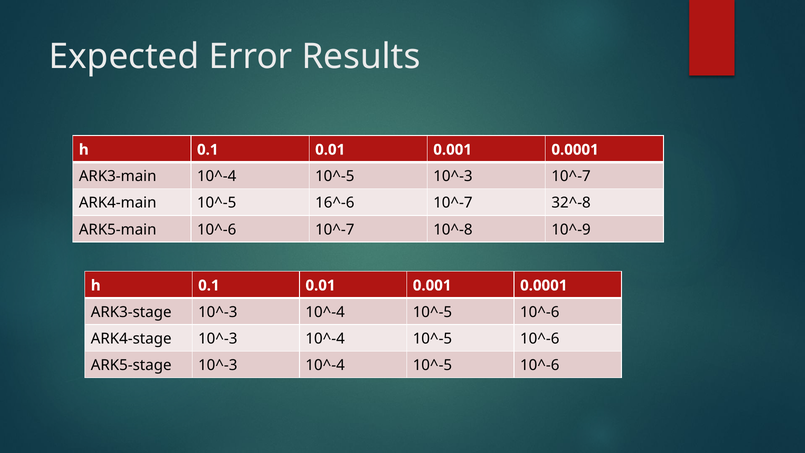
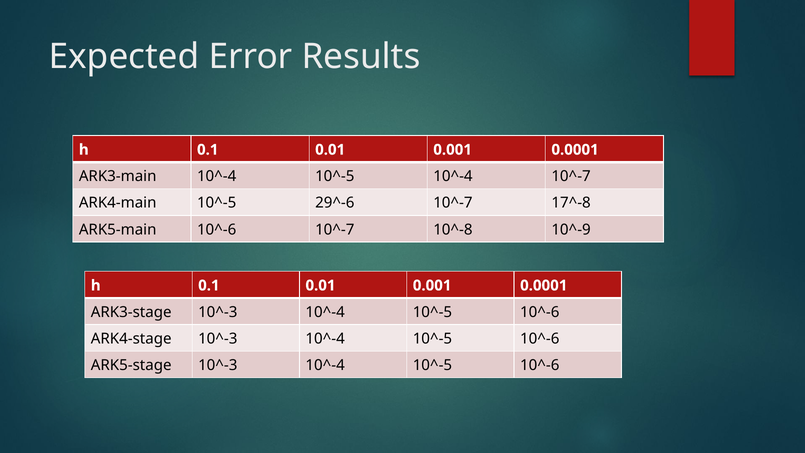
10^-5 10^-3: 10^-3 -> 10^-4
16^-6: 16^-6 -> 29^-6
32^-8: 32^-8 -> 17^-8
